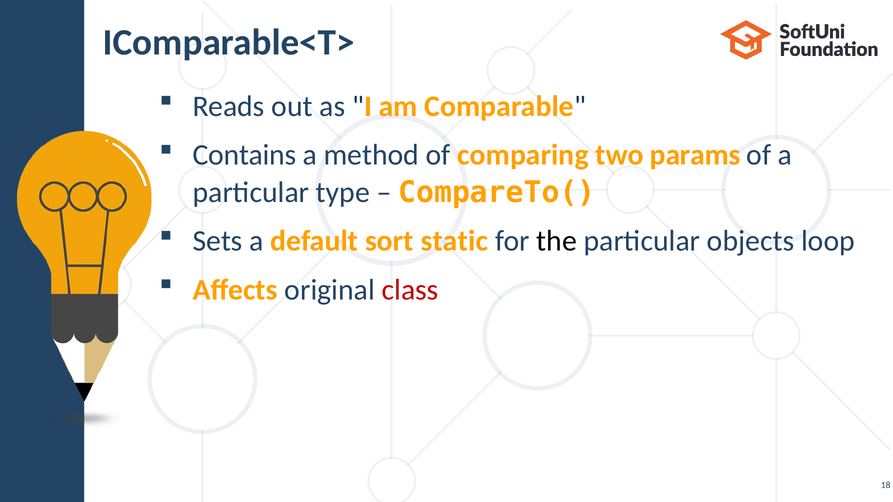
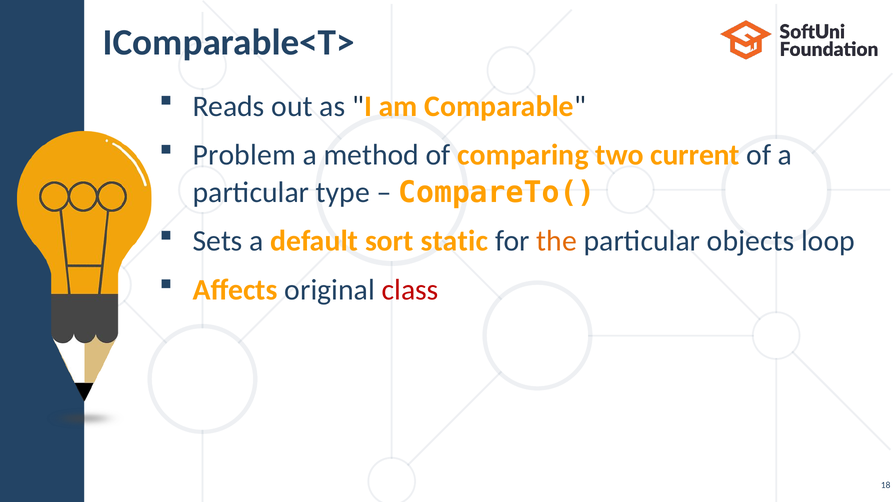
Contains: Contains -> Problem
params: params -> current
the colour: black -> orange
